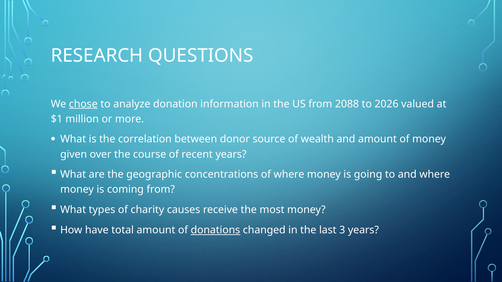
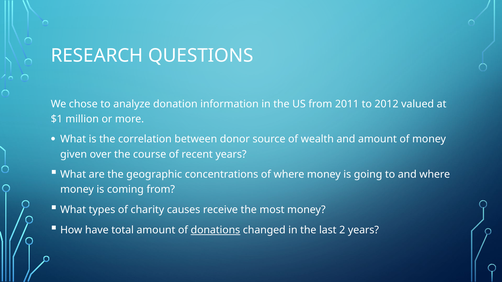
chose underline: present -> none
2088: 2088 -> 2011
2026: 2026 -> 2012
3: 3 -> 2
